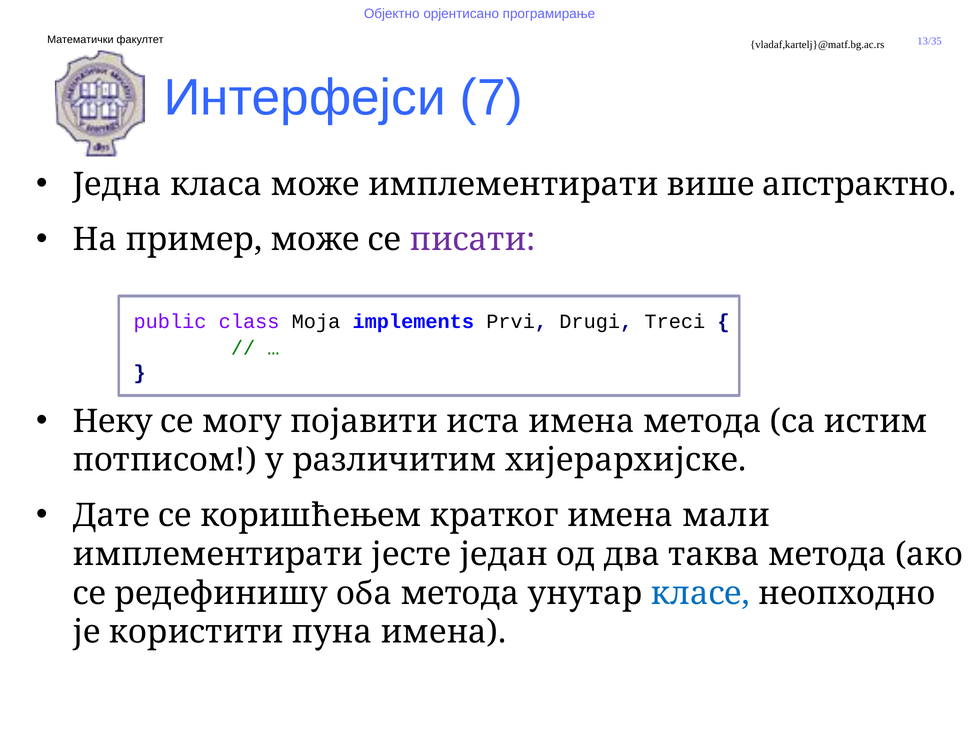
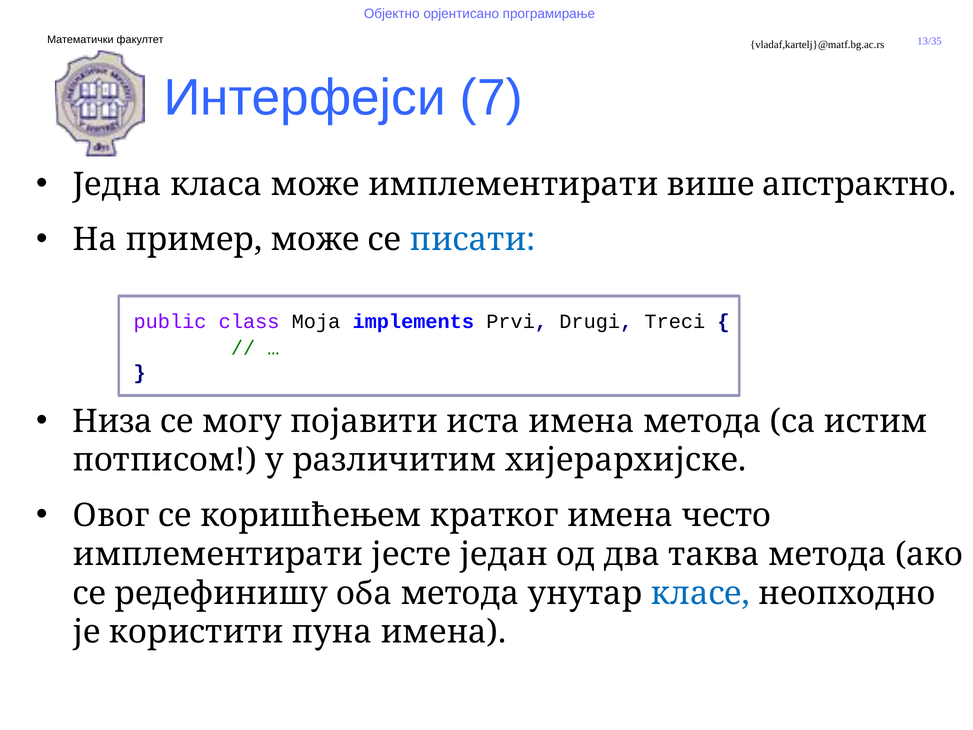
писати colour: purple -> blue
Неку: Неку -> Низа
Дате: Дате -> Овог
мали: мали -> често
